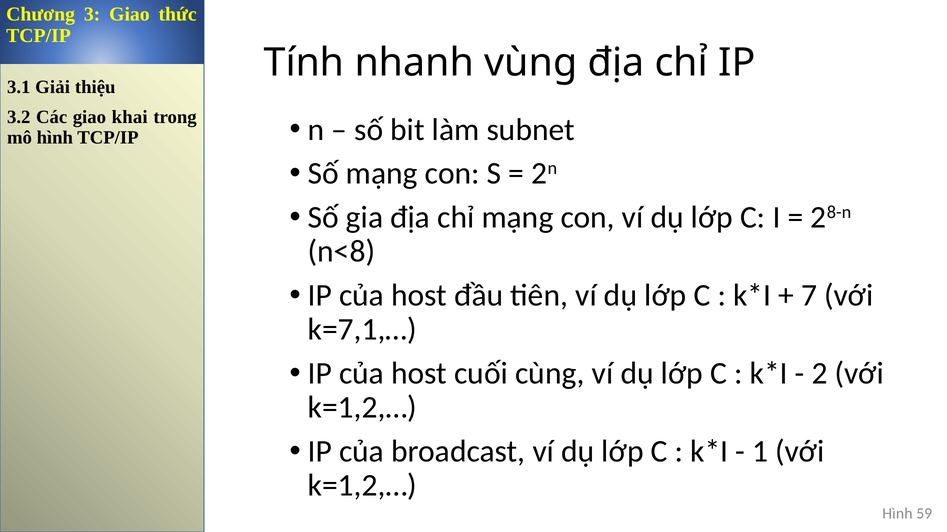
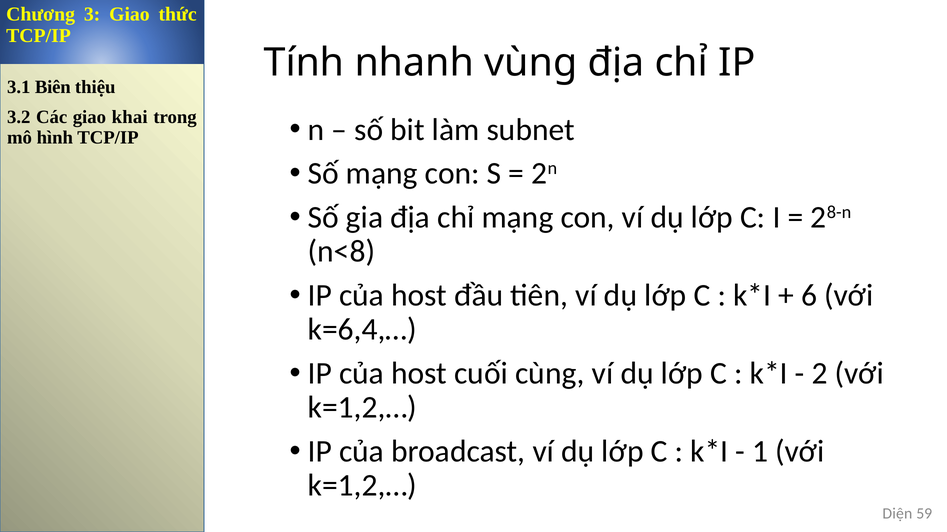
Giải: Giải -> Biên
7: 7 -> 6
k=7,1,…: k=7,1,… -> k=6,4,…
Hình at (897, 514): Hình -> Diện
